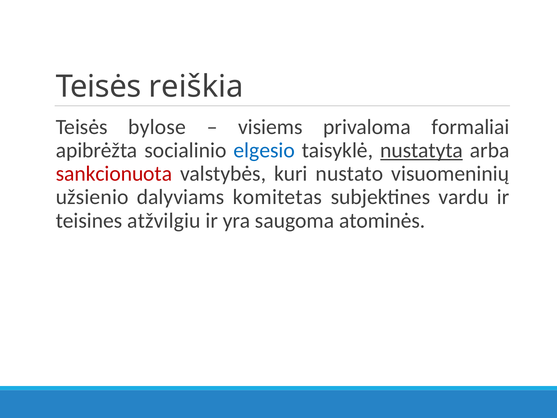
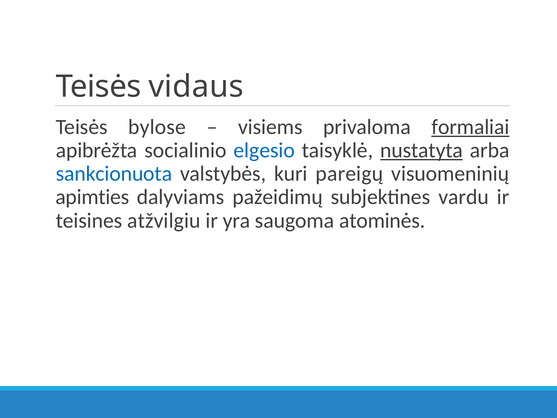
reiškia: reiškia -> vidaus
formaliai underline: none -> present
sankcionuota colour: red -> blue
nustato: nustato -> pareigų
užsienio: užsienio -> apimties
komitetas: komitetas -> pažeidimų
